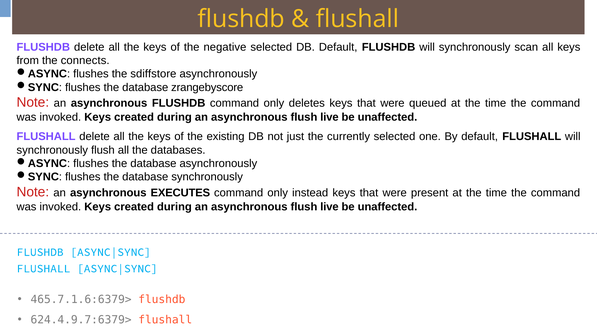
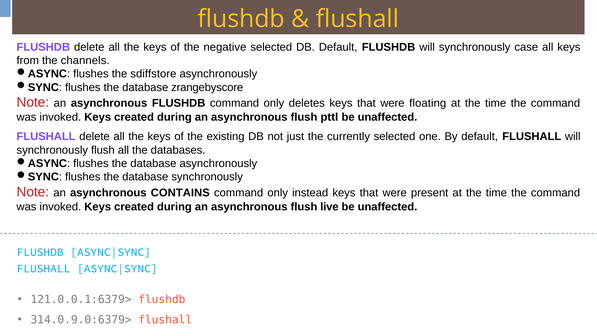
scan: scan -> case
connects: connects -> channels
queued: queued -> floating
live at (329, 117): live -> pttl
EXECUTES: EXECUTES -> CONTAINS
465.7.1.6:6379>: 465.7.1.6:6379> -> 121.0.0.1:6379>
624.4.9.7:6379>: 624.4.9.7:6379> -> 314.0.9.0:6379>
